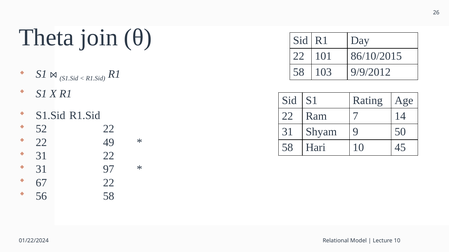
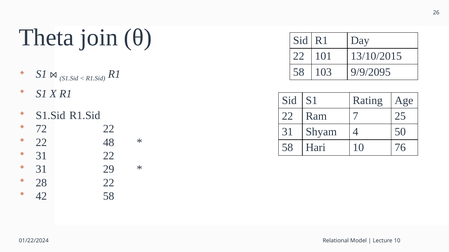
86/10/2015: 86/10/2015 -> 13/10/2015
9/9/2012: 9/9/2012 -> 9/9/2095
14: 14 -> 25
52: 52 -> 72
9: 9 -> 4
49: 49 -> 48
45: 45 -> 76
97: 97 -> 29
67: 67 -> 28
56: 56 -> 42
